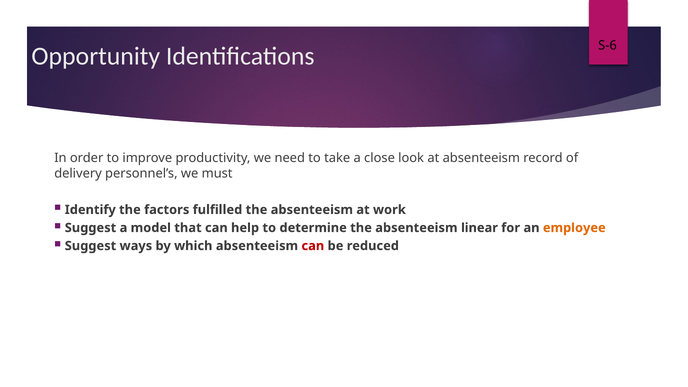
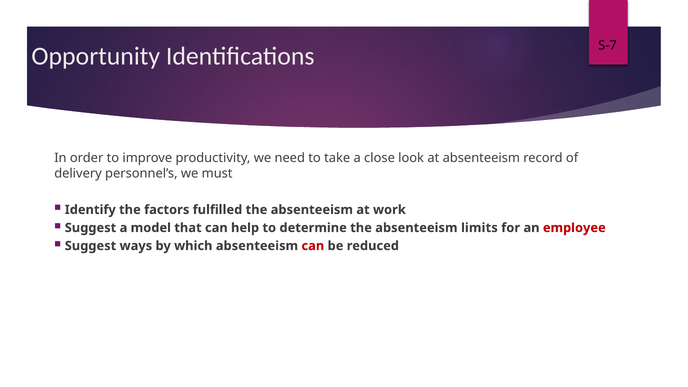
S-6: S-6 -> S-7
linear: linear -> limits
employee colour: orange -> red
